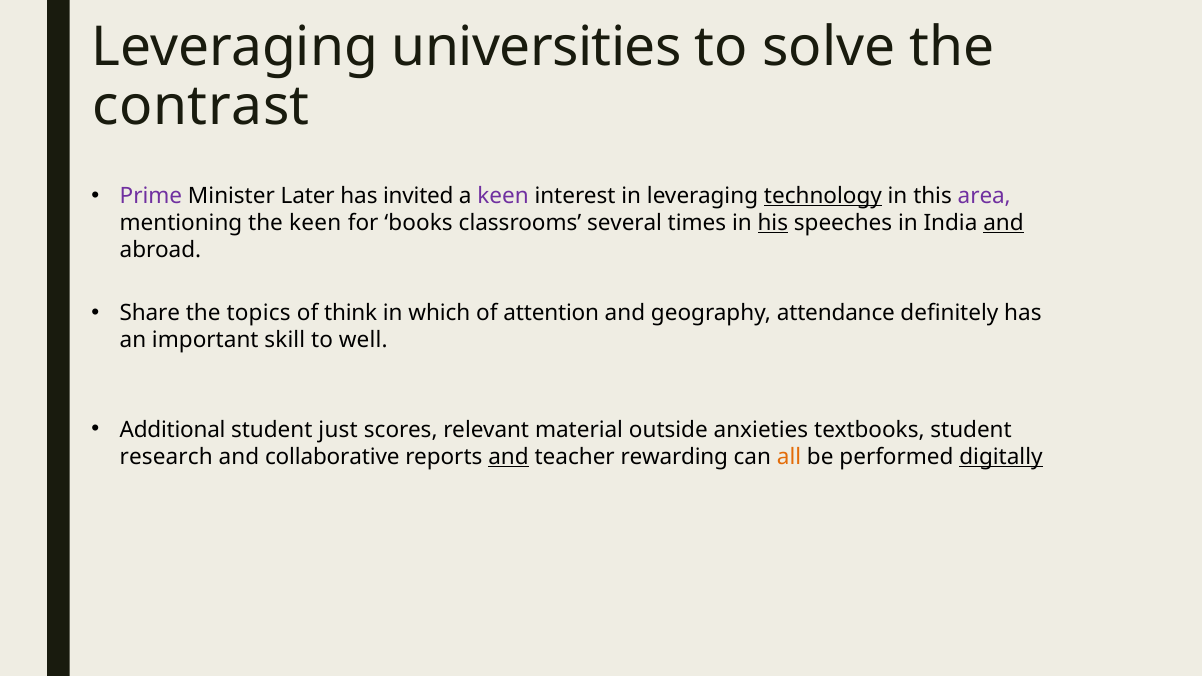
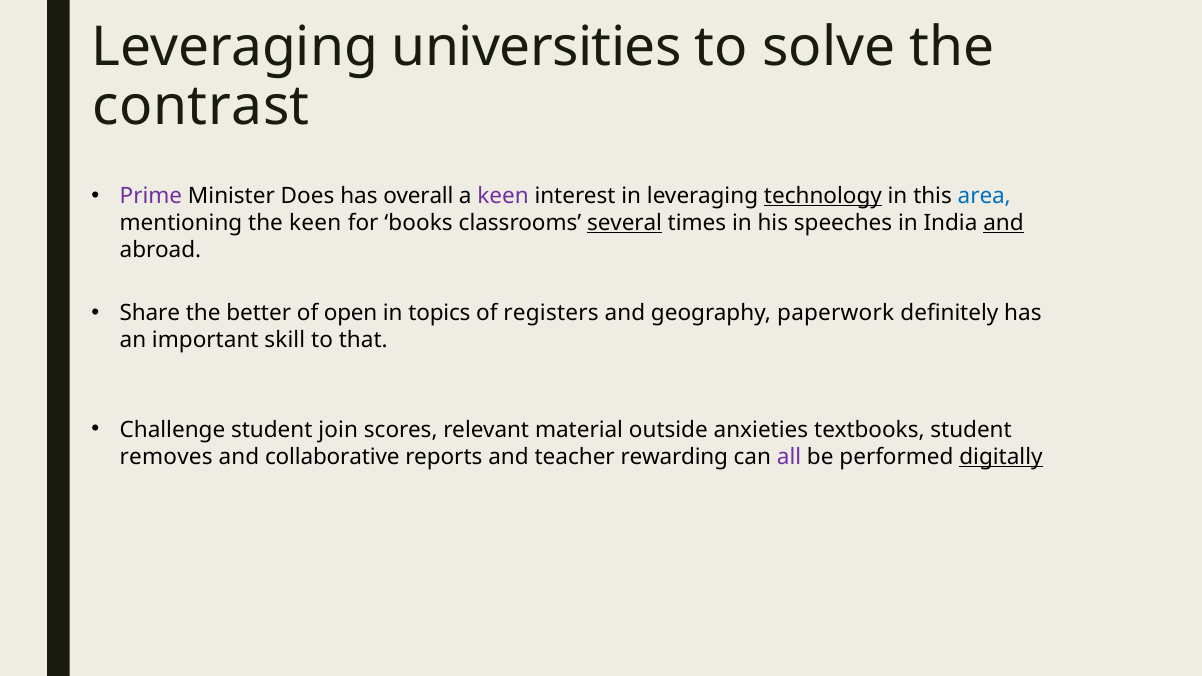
Later: Later -> Does
invited: invited -> overall
area colour: purple -> blue
several underline: none -> present
his underline: present -> none
topics: topics -> better
think: think -> open
which: which -> topics
attention: attention -> registers
attendance: attendance -> paperwork
well: well -> that
Additional: Additional -> Challenge
just: just -> join
research: research -> removes
and at (509, 457) underline: present -> none
all colour: orange -> purple
